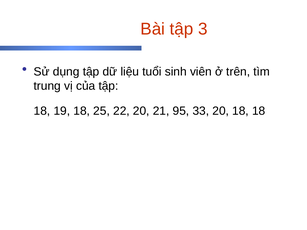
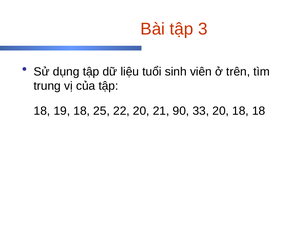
95: 95 -> 90
